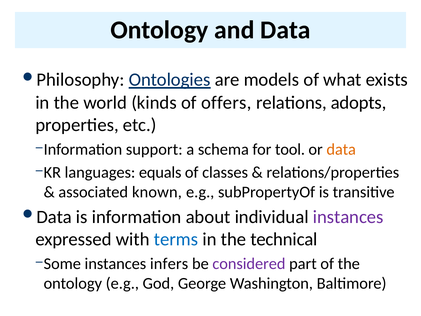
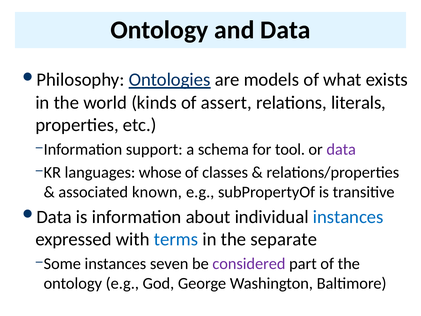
offers: offers -> assert
adopts: adopts -> literals
data at (341, 149) colour: orange -> purple
equals: equals -> whose
instances at (348, 217) colour: purple -> blue
technical: technical -> separate
infers: infers -> seven
